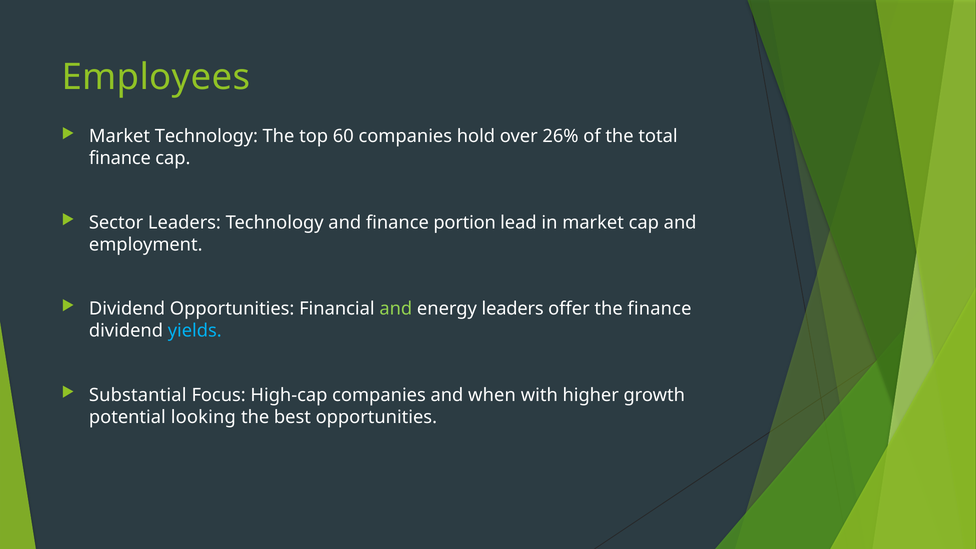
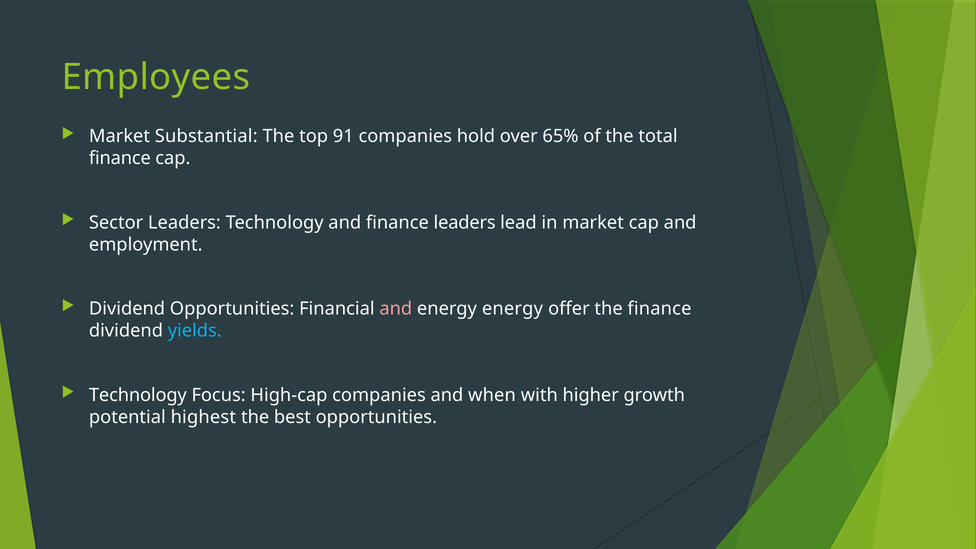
Market Technology: Technology -> Substantial
60: 60 -> 91
26%: 26% -> 65%
finance portion: portion -> leaders
and at (396, 309) colour: light green -> pink
energy leaders: leaders -> energy
Substantial at (138, 395): Substantial -> Technology
looking: looking -> highest
